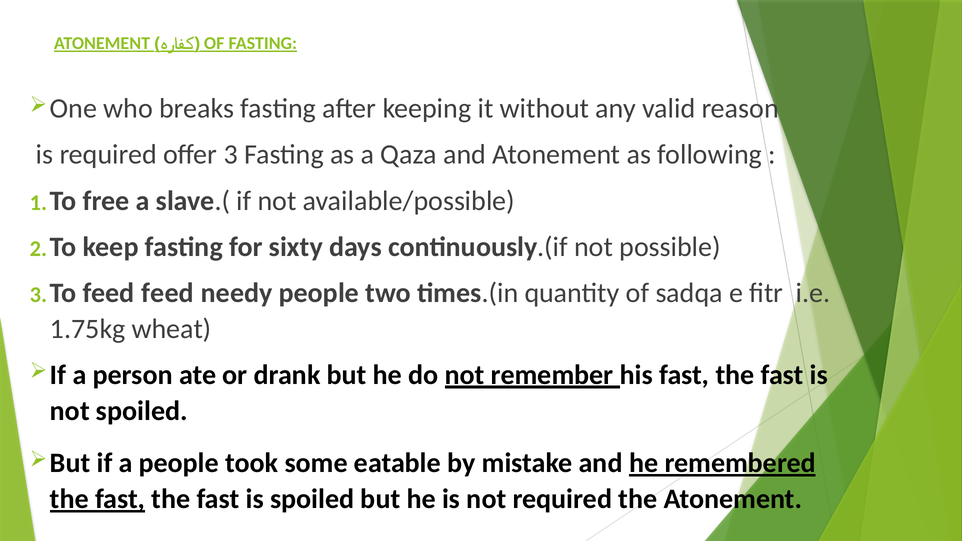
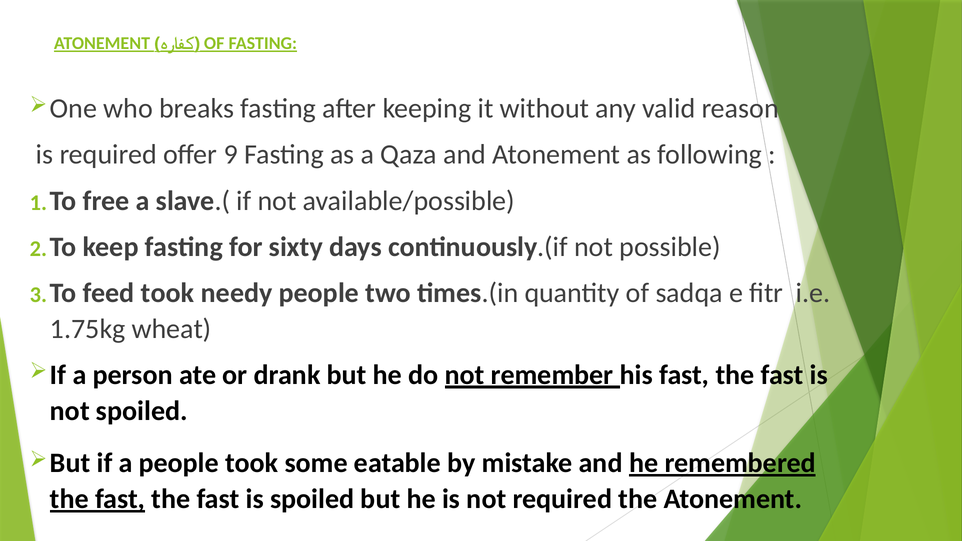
offer 3: 3 -> 9
feed feed: feed -> took
